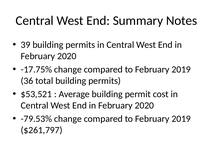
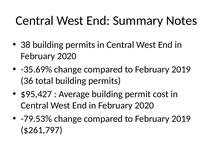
39: 39 -> 38
-17.75%: -17.75% -> -35.69%
$53,521: $53,521 -> $95,427
